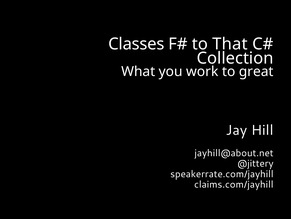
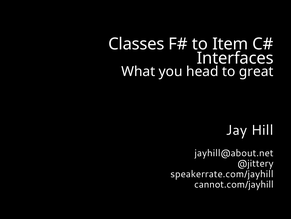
That: That -> Item
Collection: Collection -> Interfaces
work: work -> head
claims.com/jayhill: claims.com/jayhill -> cannot.com/jayhill
